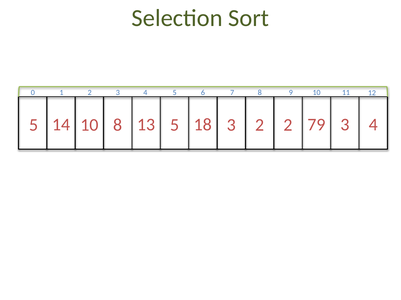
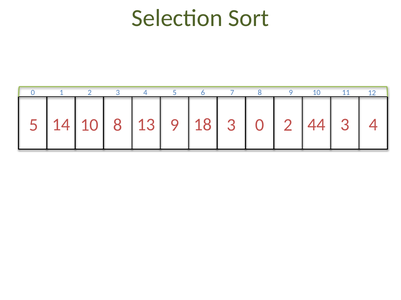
79: 79 -> 44
5 5: 5 -> 9
3 2: 2 -> 0
